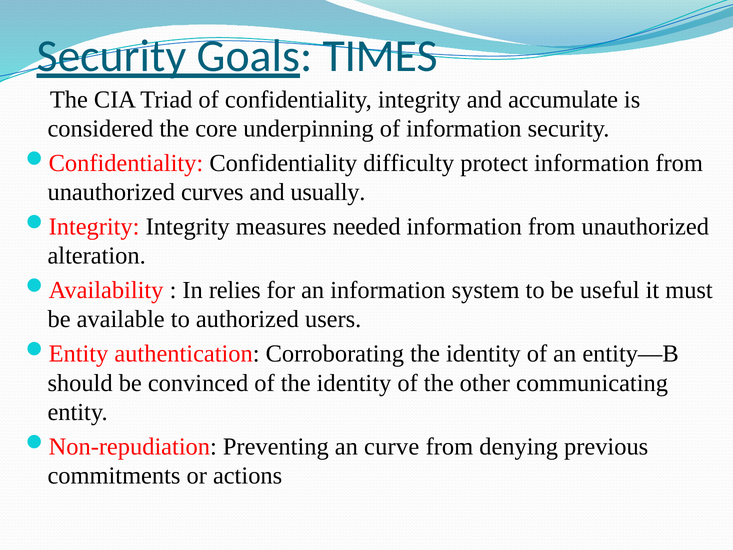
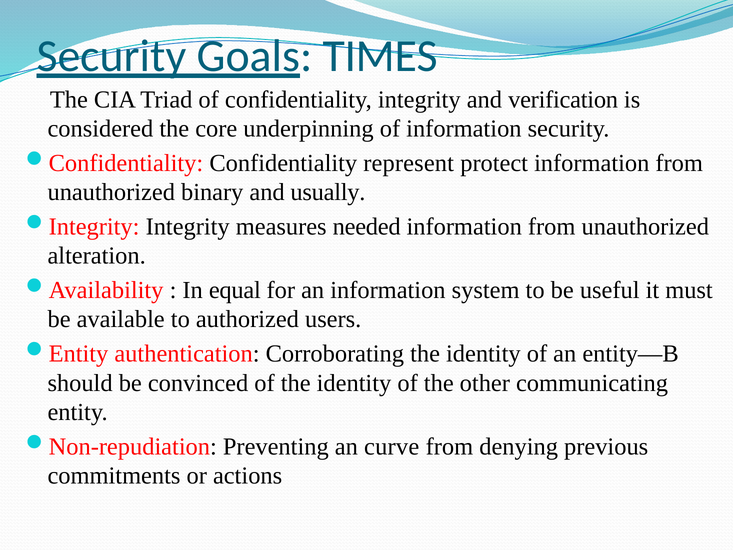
accumulate: accumulate -> verification
difficulty: difficulty -> represent
curves: curves -> binary
relies: relies -> equal
